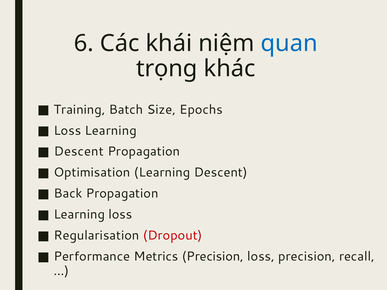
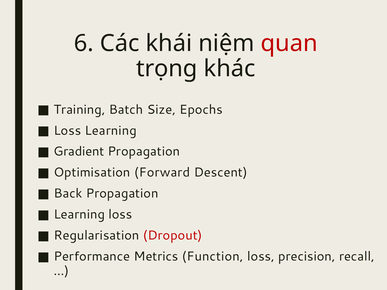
quan colour: blue -> red
Descent at (79, 152): Descent -> Gradient
Optimisation Learning: Learning -> Forward
Metrics Precision: Precision -> Function
